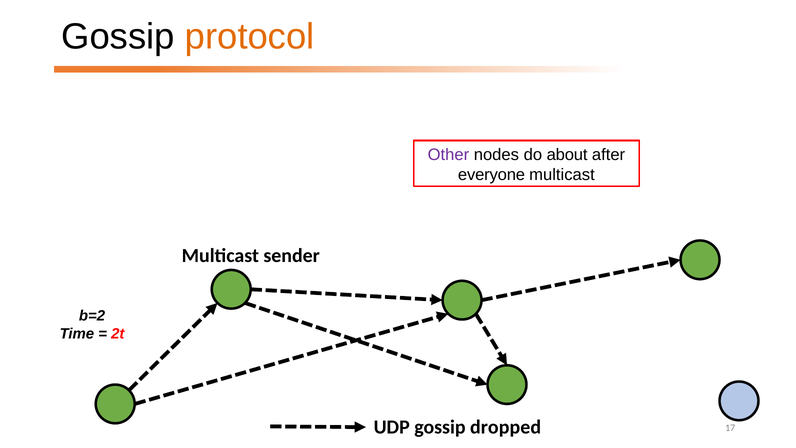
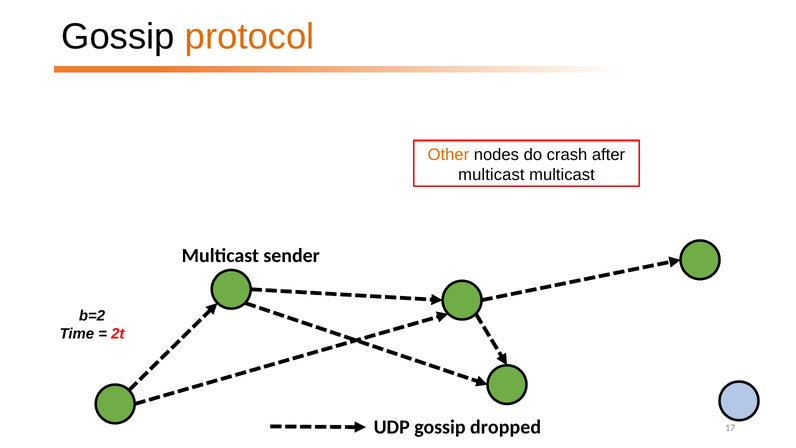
Other colour: purple -> orange
about: about -> crash
everyone at (491, 174): everyone -> multicast
